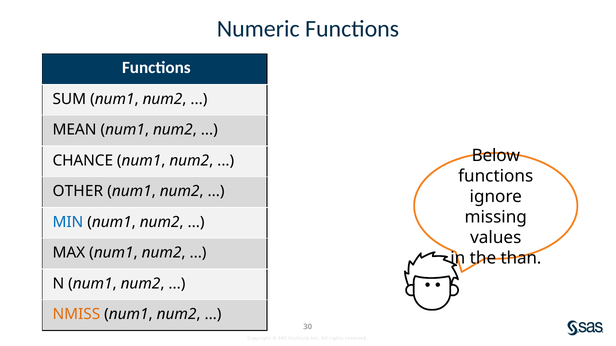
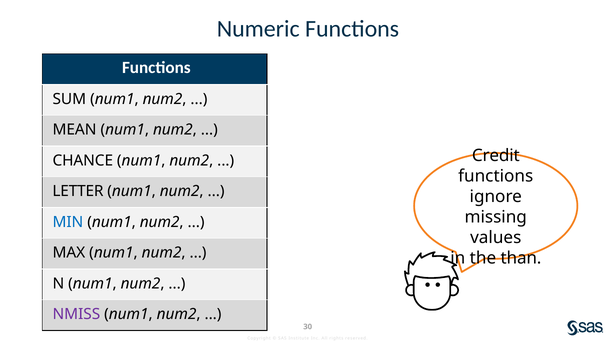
Below: Below -> Credit
OTHER: OTHER -> LETTER
NMISS colour: orange -> purple
